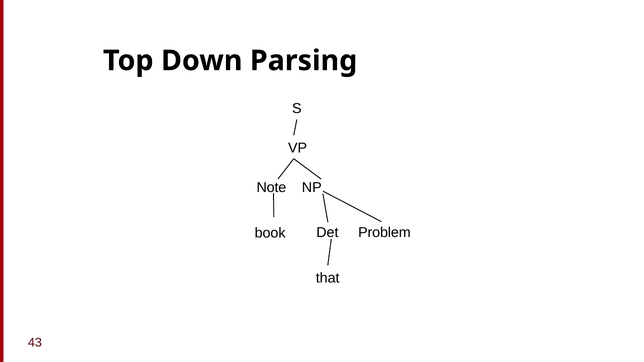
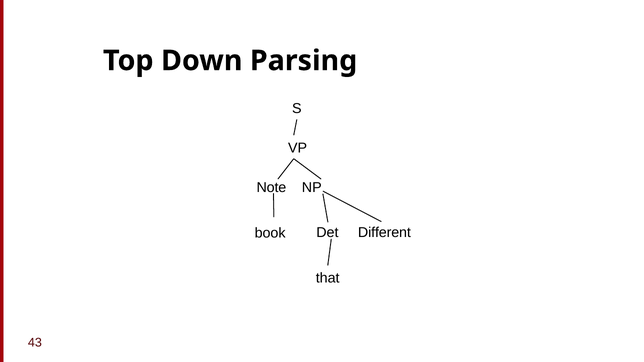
Problem: Problem -> Different
